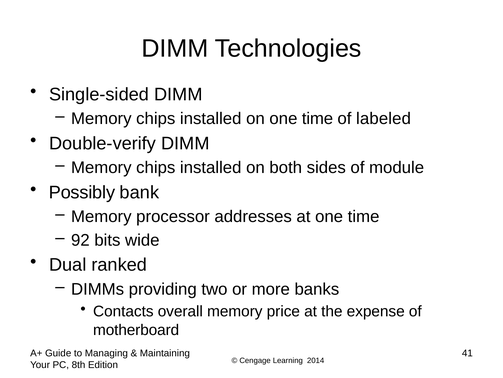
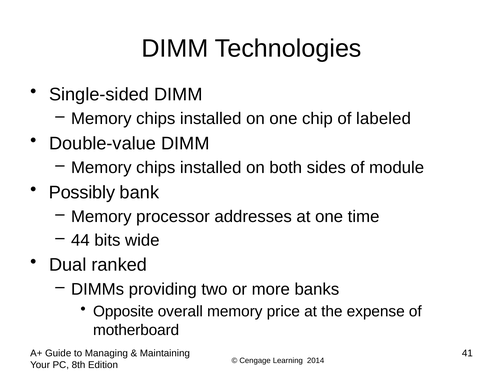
on one time: time -> chip
Double-verify: Double-verify -> Double-value
92: 92 -> 44
Contacts: Contacts -> Opposite
